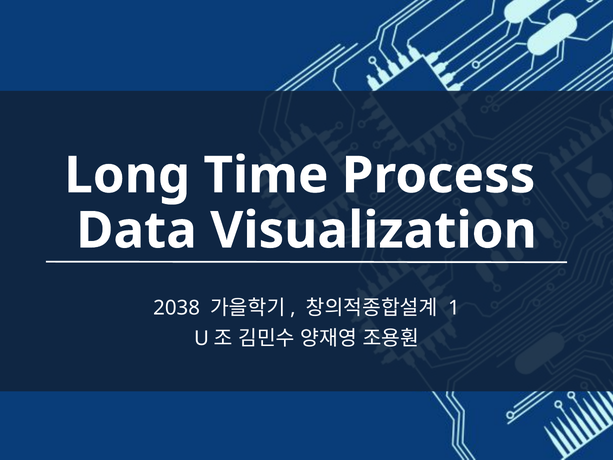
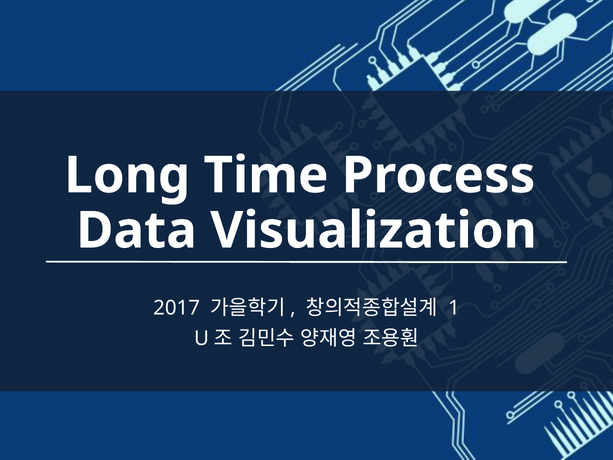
2038: 2038 -> 2017
